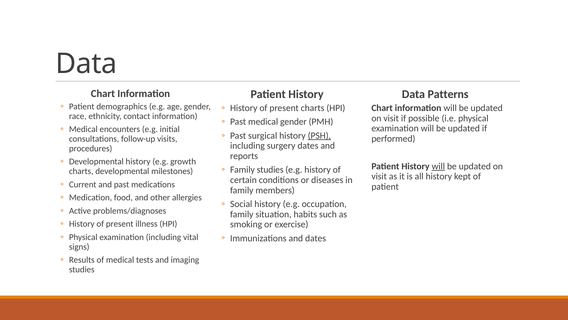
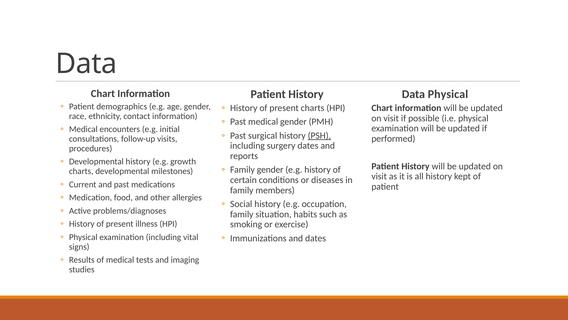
Data Patterns: Patterns -> Physical
will at (438, 166) underline: present -> none
Family studies: studies -> gender
